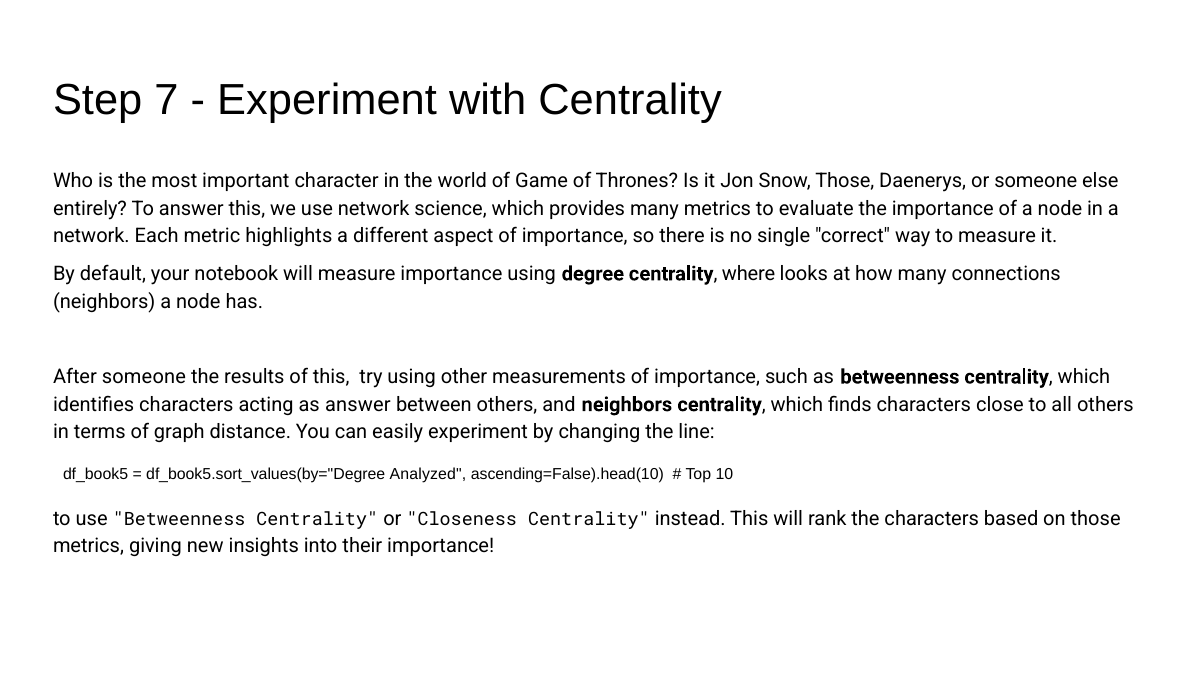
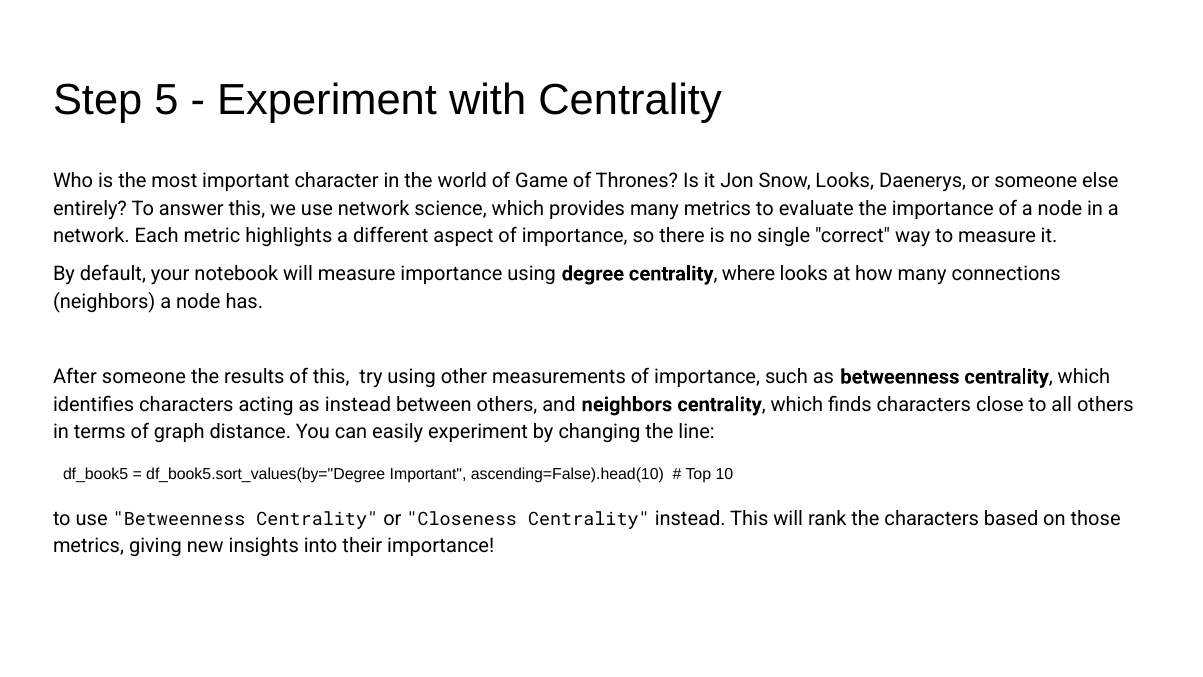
7: 7 -> 5
Snow Those: Those -> Looks
as answer: answer -> instead
df_book5.sort_values(by="Degree Analyzed: Analyzed -> Important
